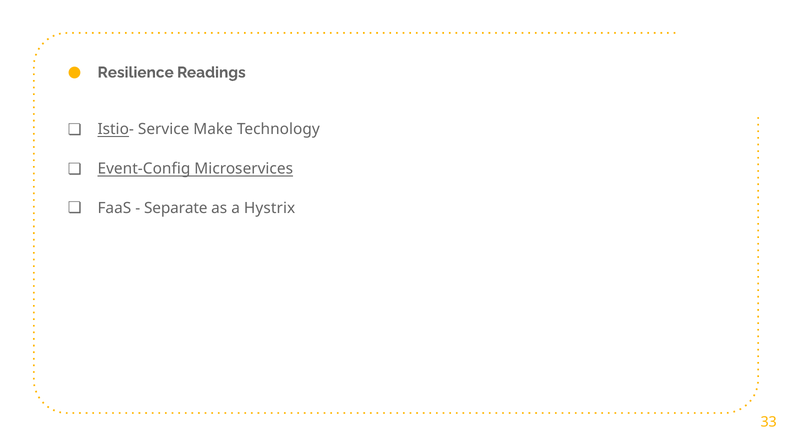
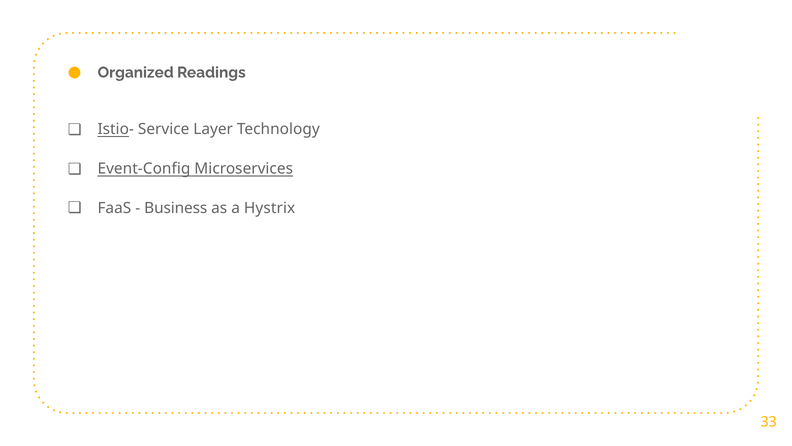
Resilience: Resilience -> Organized
Make: Make -> Layer
Separate: Separate -> Business
